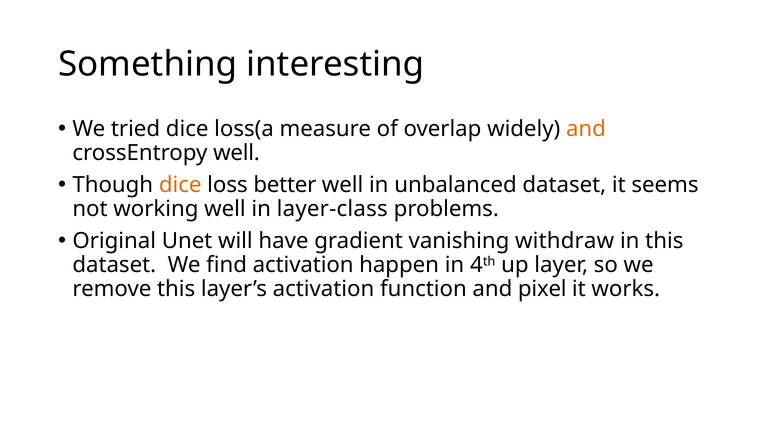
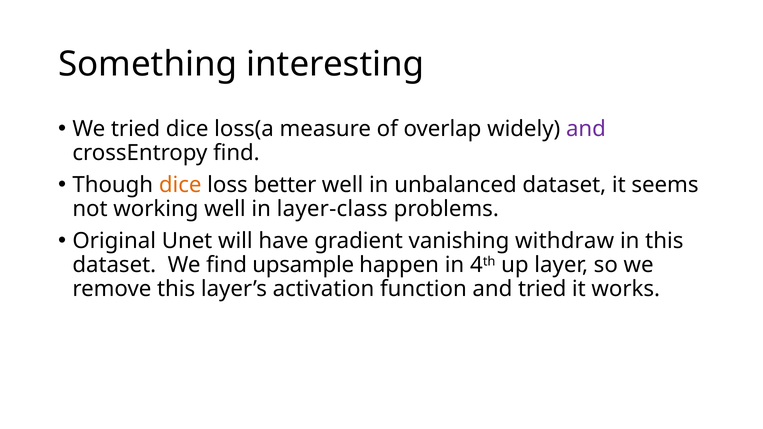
and at (586, 129) colour: orange -> purple
crossEntropy well: well -> find
find activation: activation -> upsample
and pixel: pixel -> tried
